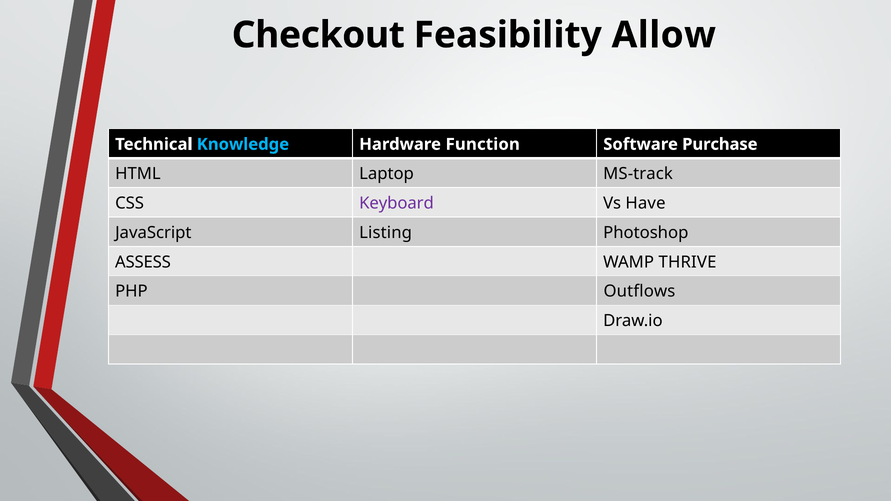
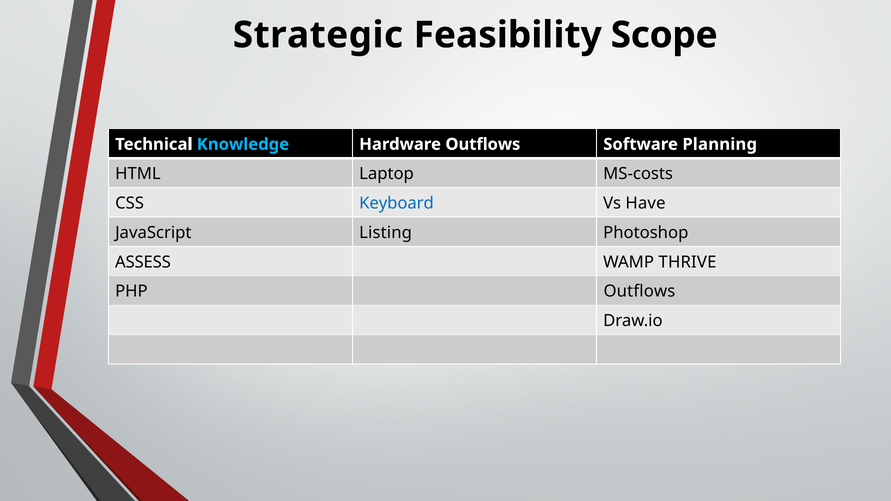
Checkout: Checkout -> Strategic
Allow: Allow -> Scope
Hardware Function: Function -> Outflows
Purchase: Purchase -> Planning
MS-track: MS-track -> MS-costs
Keyboard colour: purple -> blue
